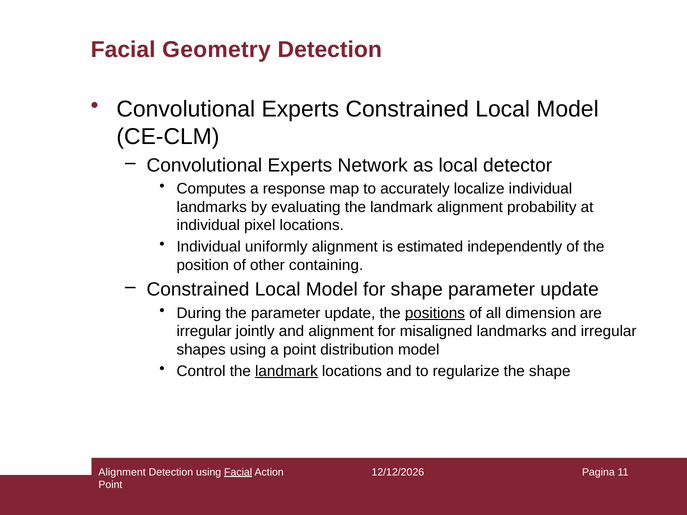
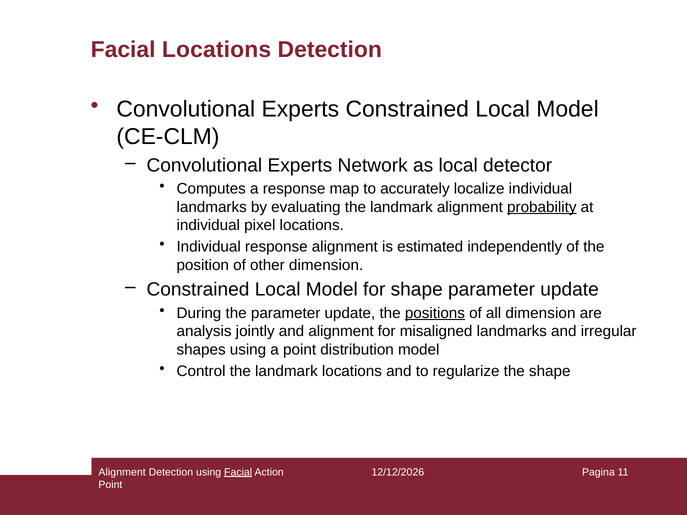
Facial Geometry: Geometry -> Locations
probability underline: none -> present
Individual uniformly: uniformly -> response
other containing: containing -> dimension
irregular at (204, 332): irregular -> analysis
landmark at (286, 371) underline: present -> none
